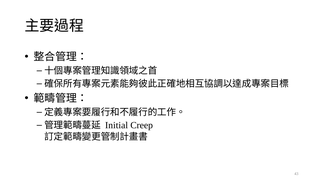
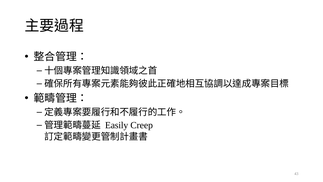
Initial: Initial -> Easily
